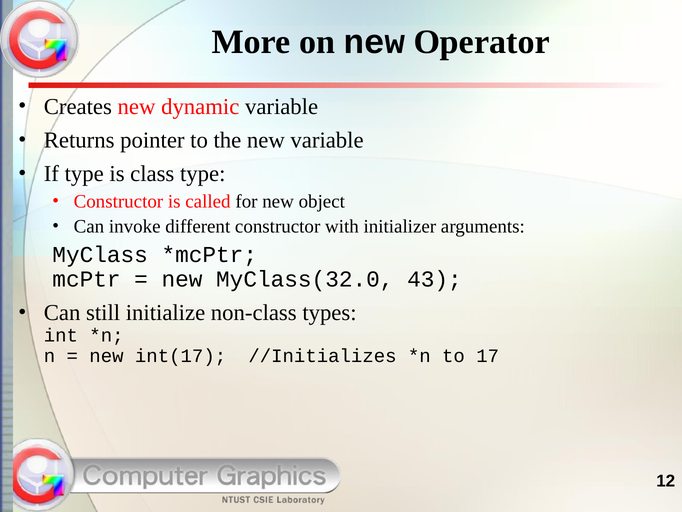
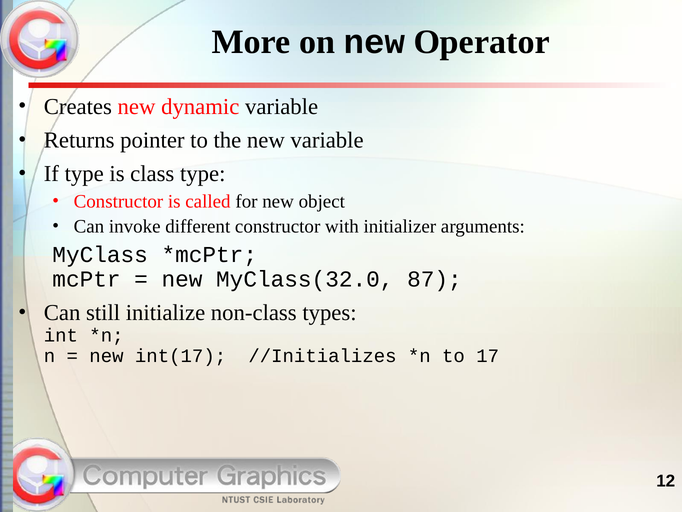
43: 43 -> 87
